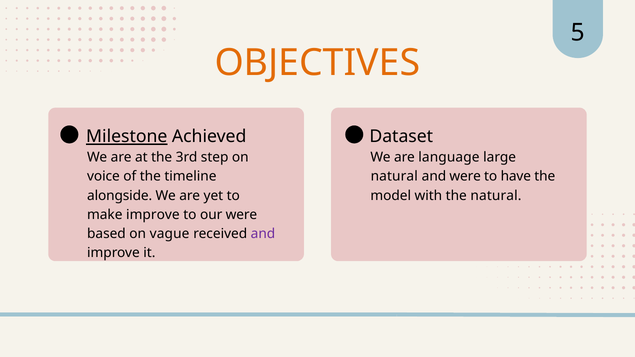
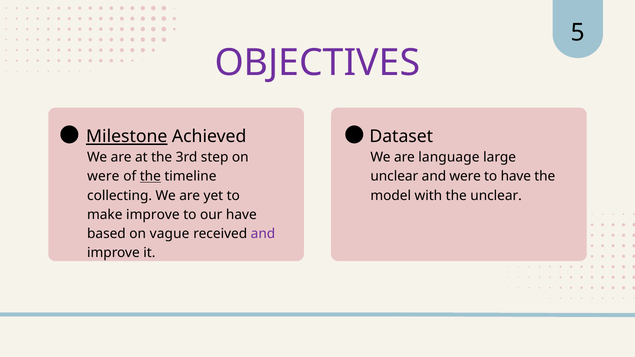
OBJECTIVES colour: orange -> purple
voice at (103, 176): voice -> were
the at (150, 176) underline: none -> present
natural at (394, 177): natural -> unclear
alongside: alongside -> collecting
the natural: natural -> unclear
our were: were -> have
